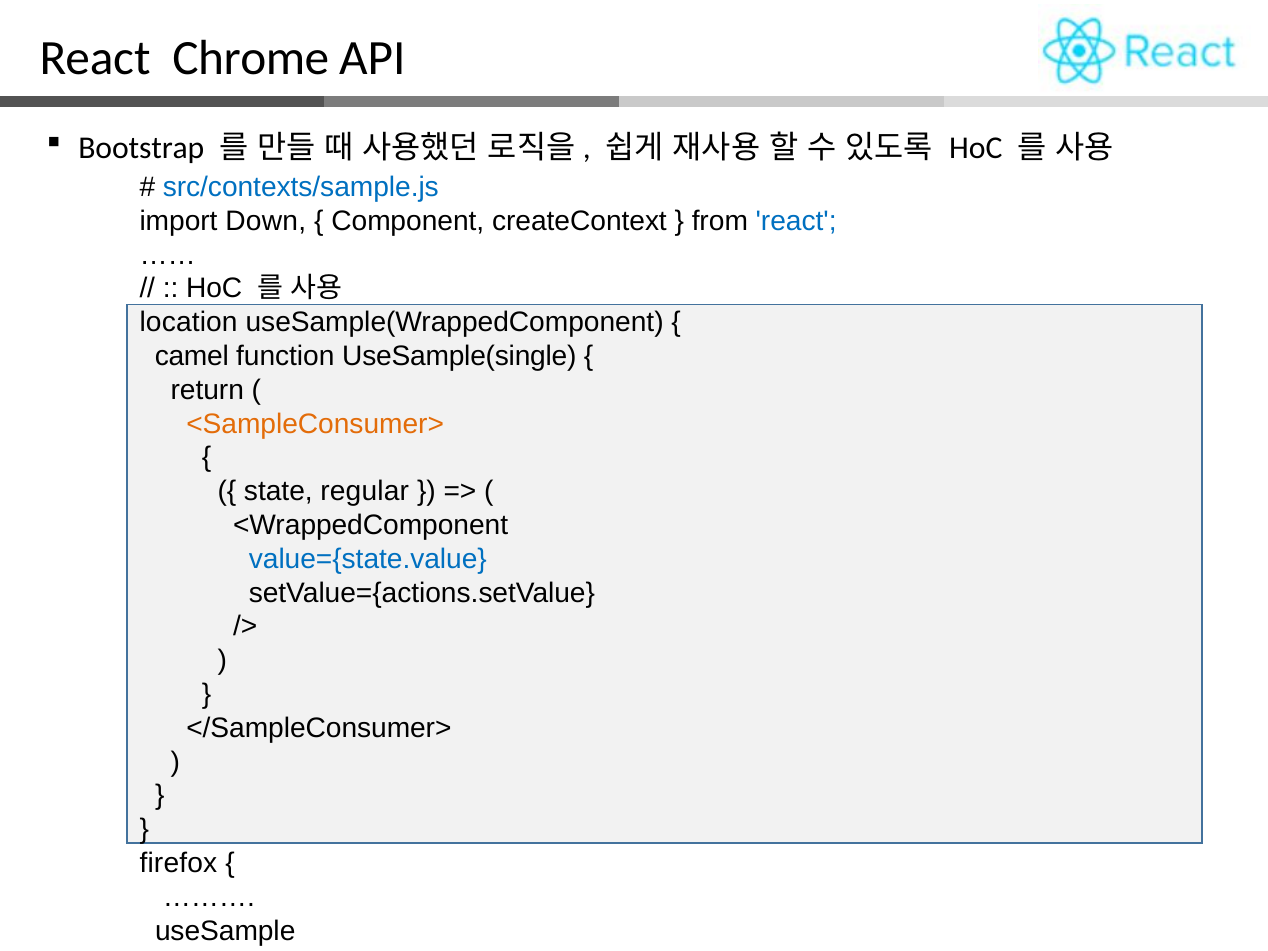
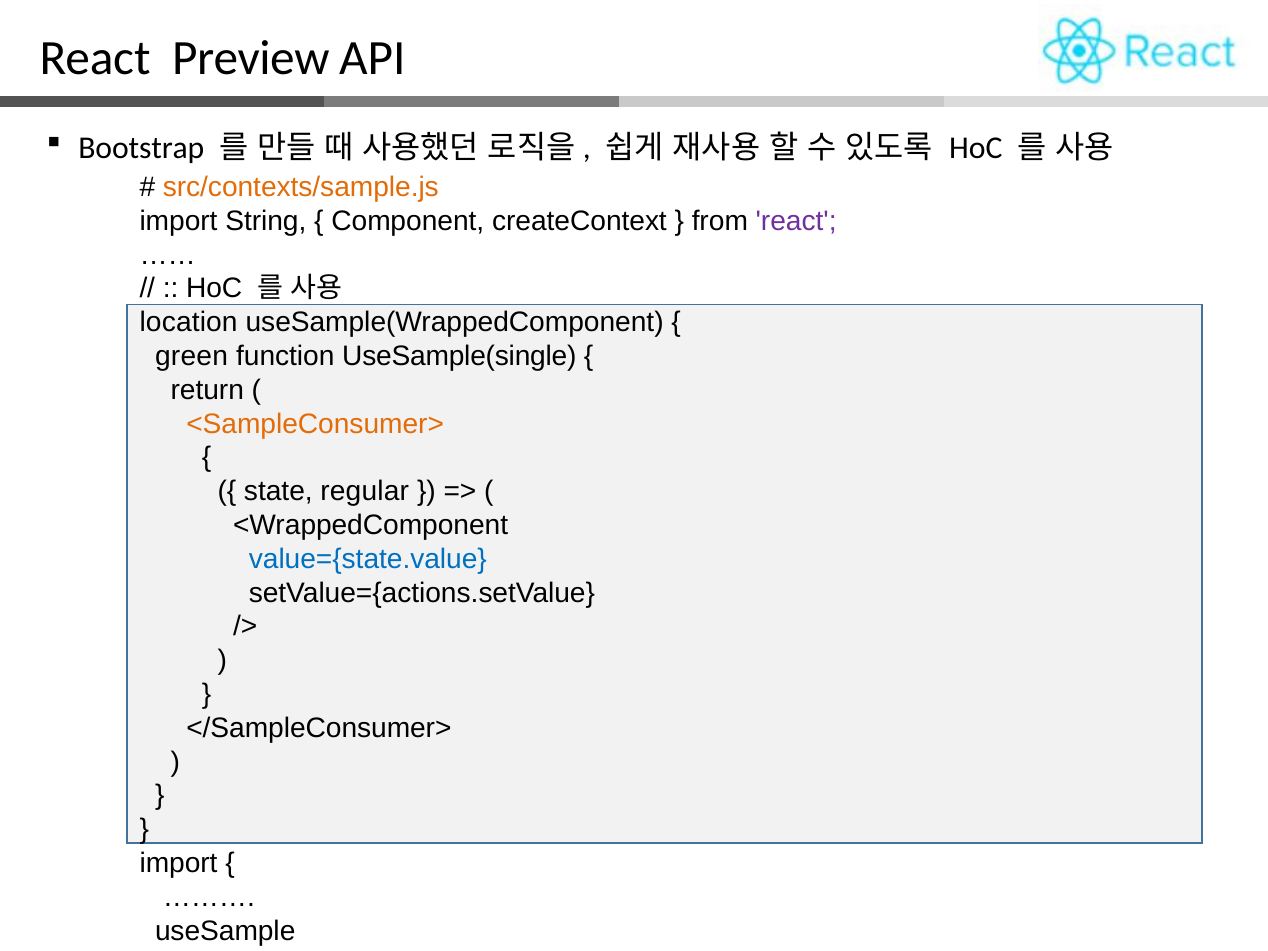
Chrome: Chrome -> Preview
src/contexts/sample.js colour: blue -> orange
Down: Down -> String
react at (796, 221) colour: blue -> purple
camel: camel -> green
firefox at (178, 863): firefox -> import
